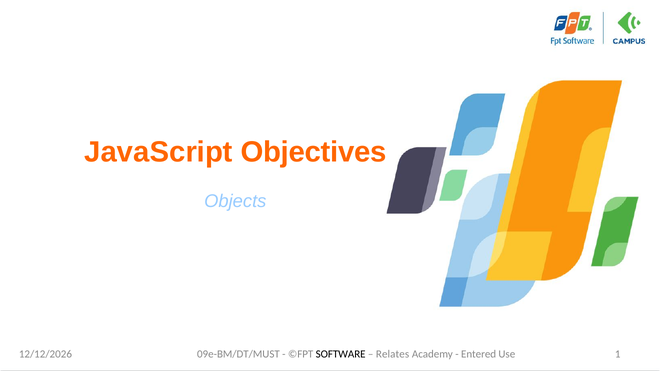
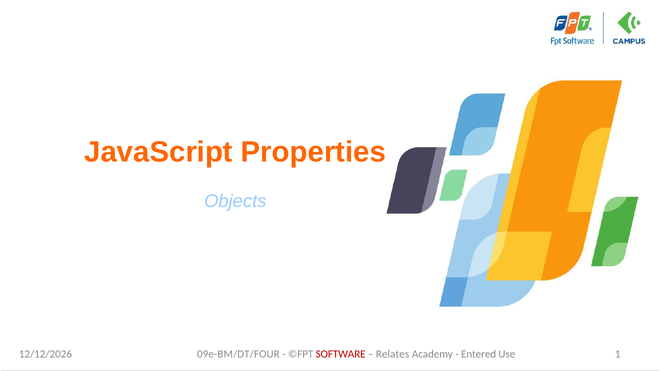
Objectives: Objectives -> Properties
09e-BM/DT/MUST: 09e-BM/DT/MUST -> 09e-BM/DT/FOUR
SOFTWARE colour: black -> red
